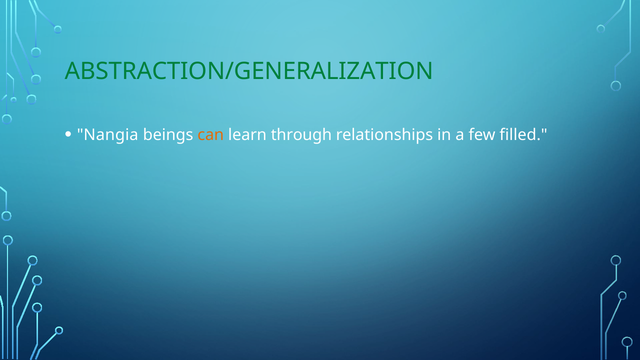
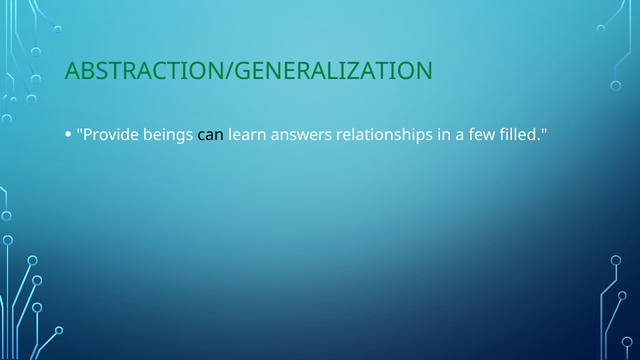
Nangia: Nangia -> Provide
can colour: orange -> black
through: through -> answers
